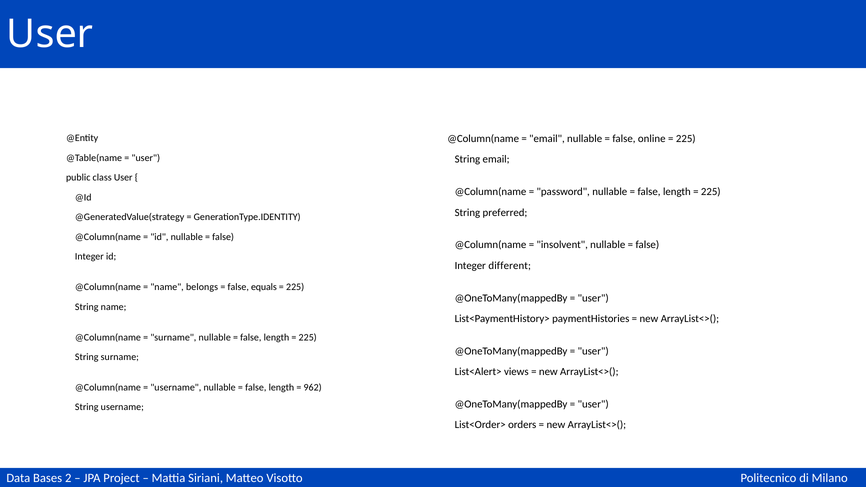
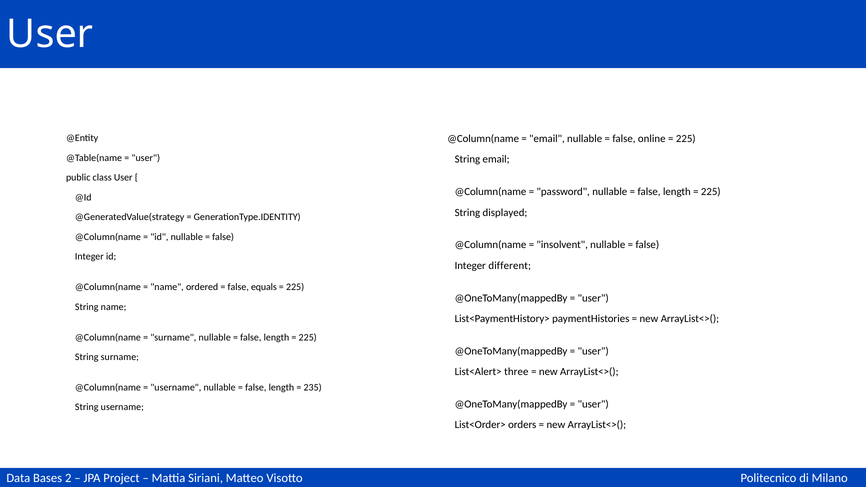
preferred: preferred -> displayed
belongs: belongs -> ordered
views: views -> three
962: 962 -> 235
